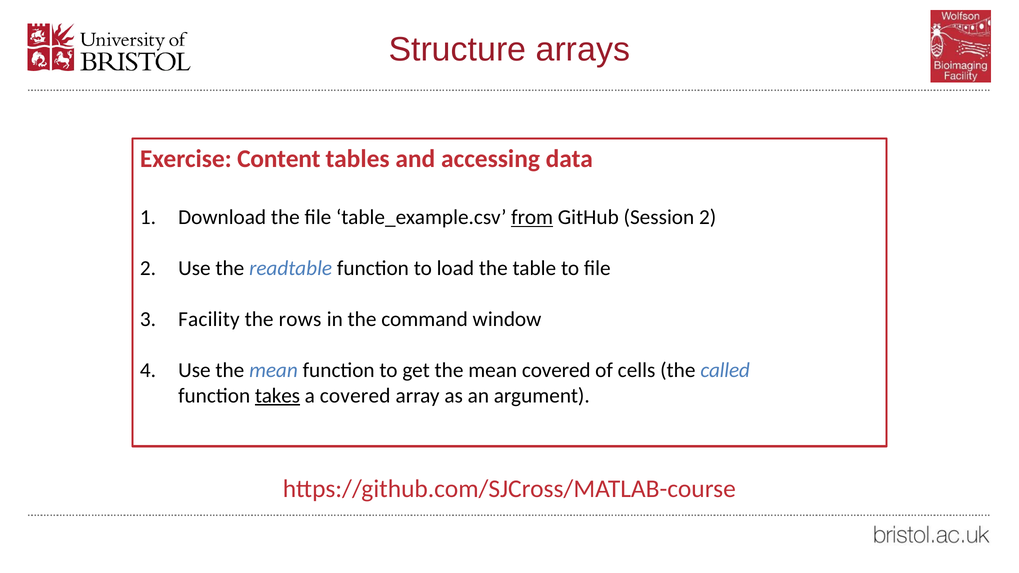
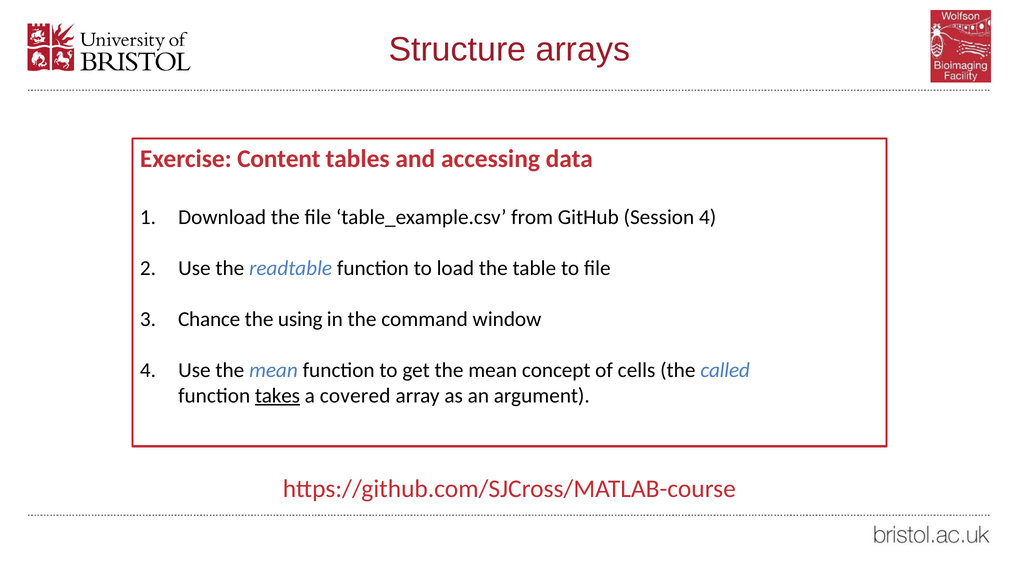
from underline: present -> none
Session 2: 2 -> 4
Facility: Facility -> Chance
rows: rows -> using
mean covered: covered -> concept
